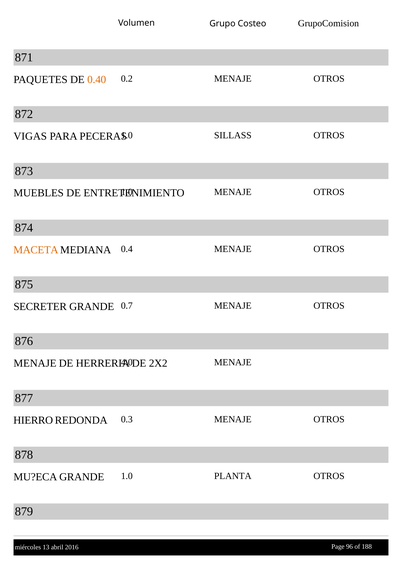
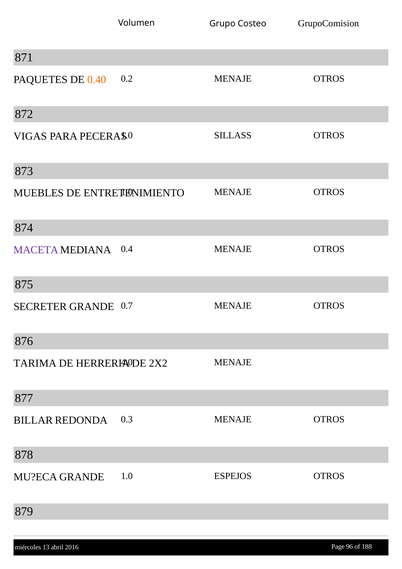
MACETA colour: orange -> purple
MENAJE at (35, 363): MENAJE -> TARIMA
HIERRO: HIERRO -> BILLAR
PLANTA: PLANTA -> ESPEJOS
